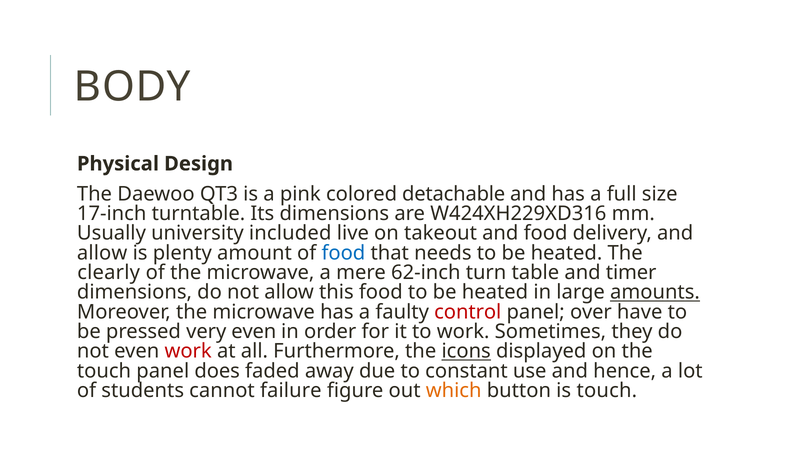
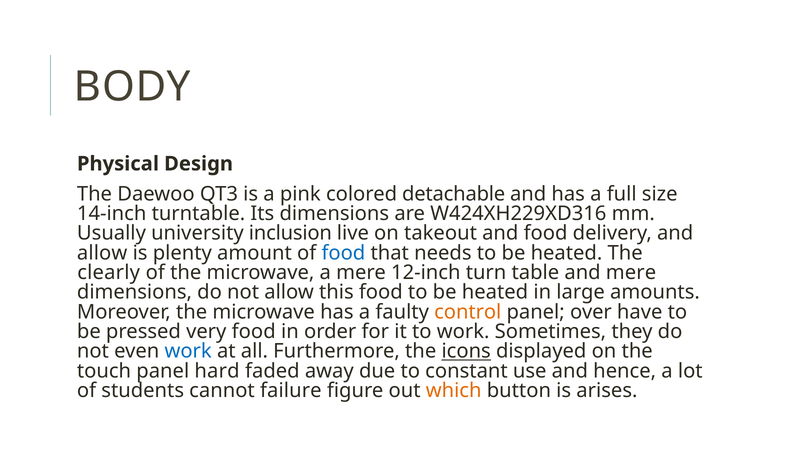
17-inch: 17-inch -> 14-inch
included: included -> inclusion
62-inch: 62-inch -> 12-inch
and timer: timer -> mere
amounts underline: present -> none
control colour: red -> orange
very even: even -> food
work at (188, 351) colour: red -> blue
does: does -> hard
is touch: touch -> arises
